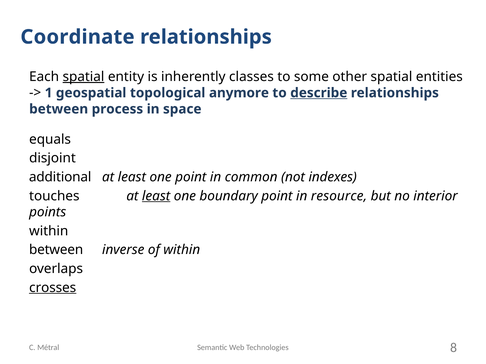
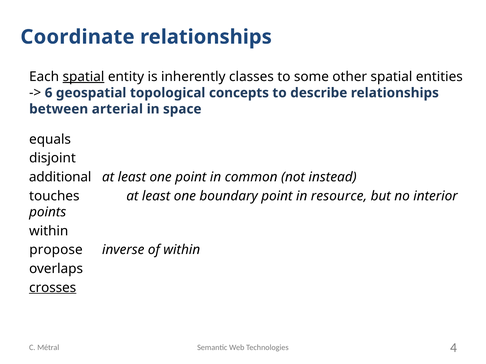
1: 1 -> 6
anymore: anymore -> concepts
describe underline: present -> none
process: process -> arterial
indexes: indexes -> instead
least at (156, 196) underline: present -> none
between at (56, 250): between -> propose
8: 8 -> 4
